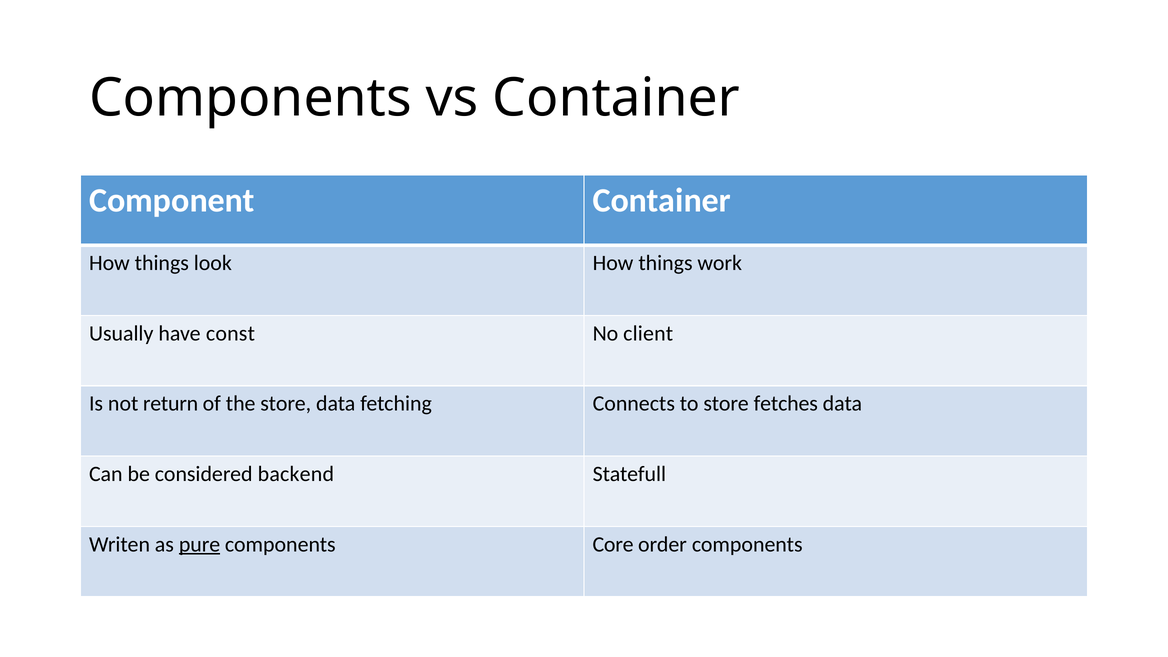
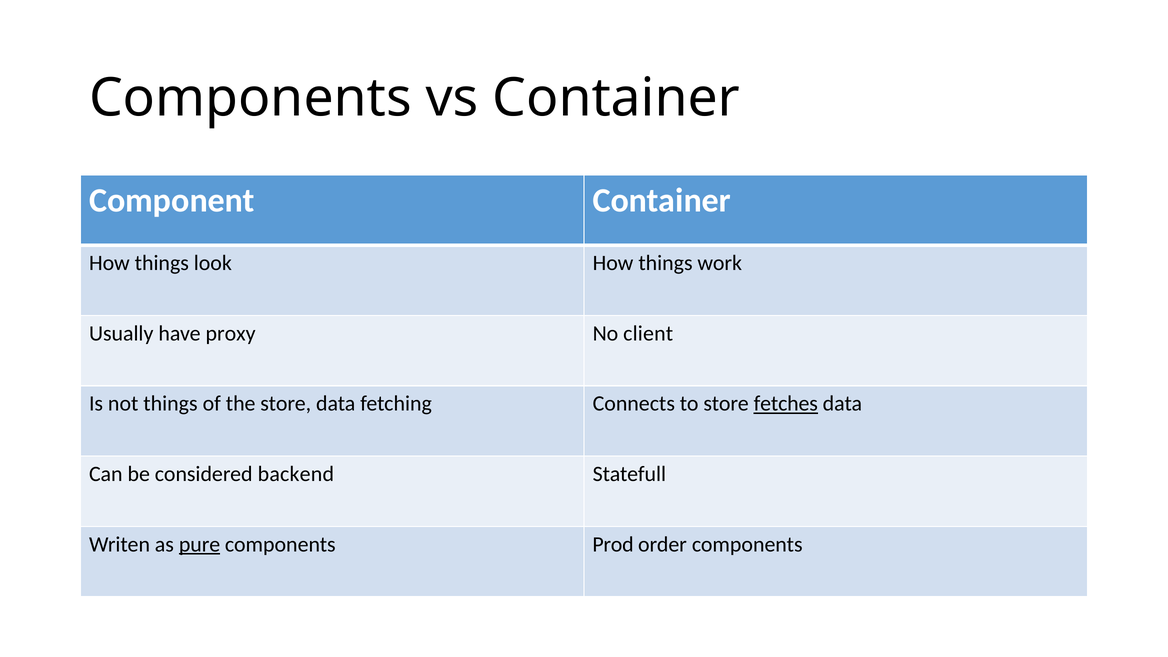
const: const -> proxy
not return: return -> things
fetches underline: none -> present
Core: Core -> Prod
